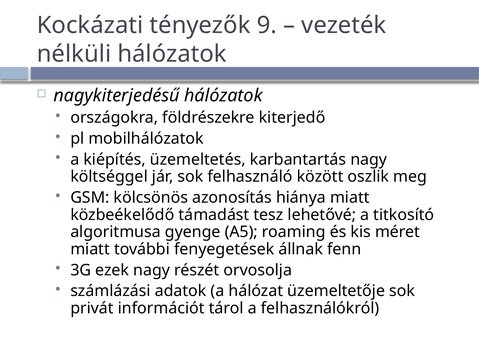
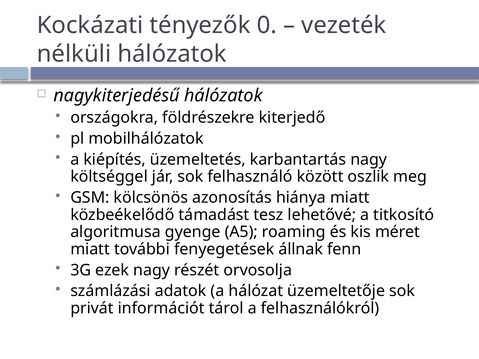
9: 9 -> 0
